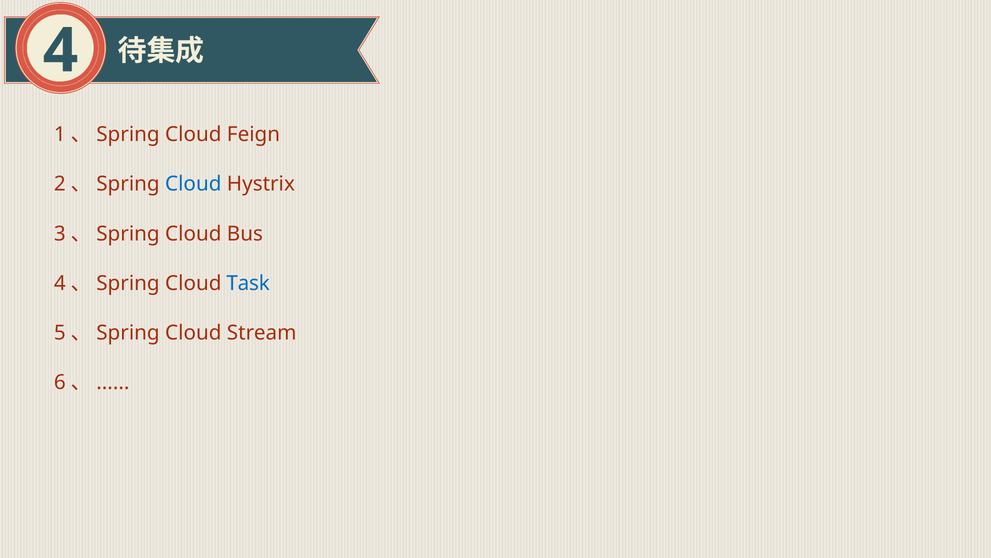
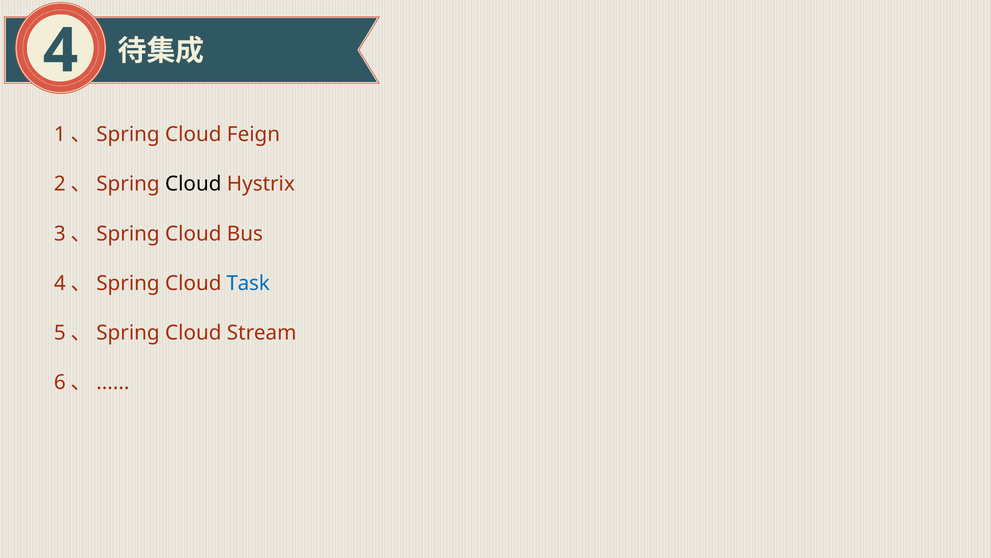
Cloud at (193, 184) colour: blue -> black
